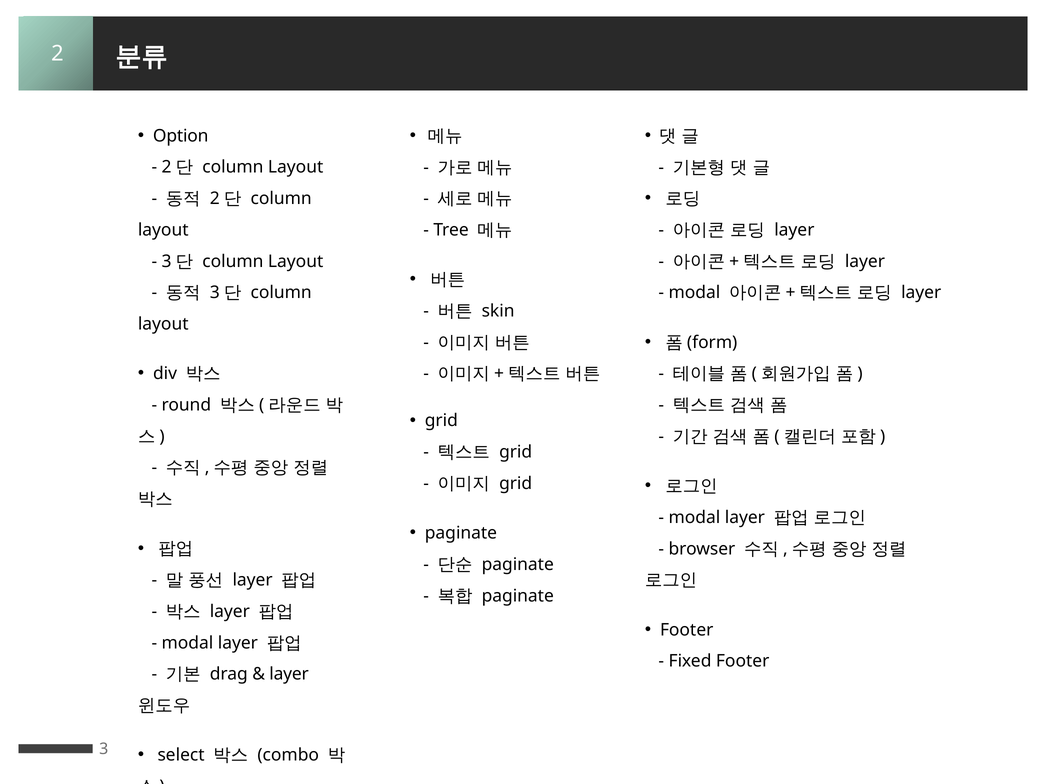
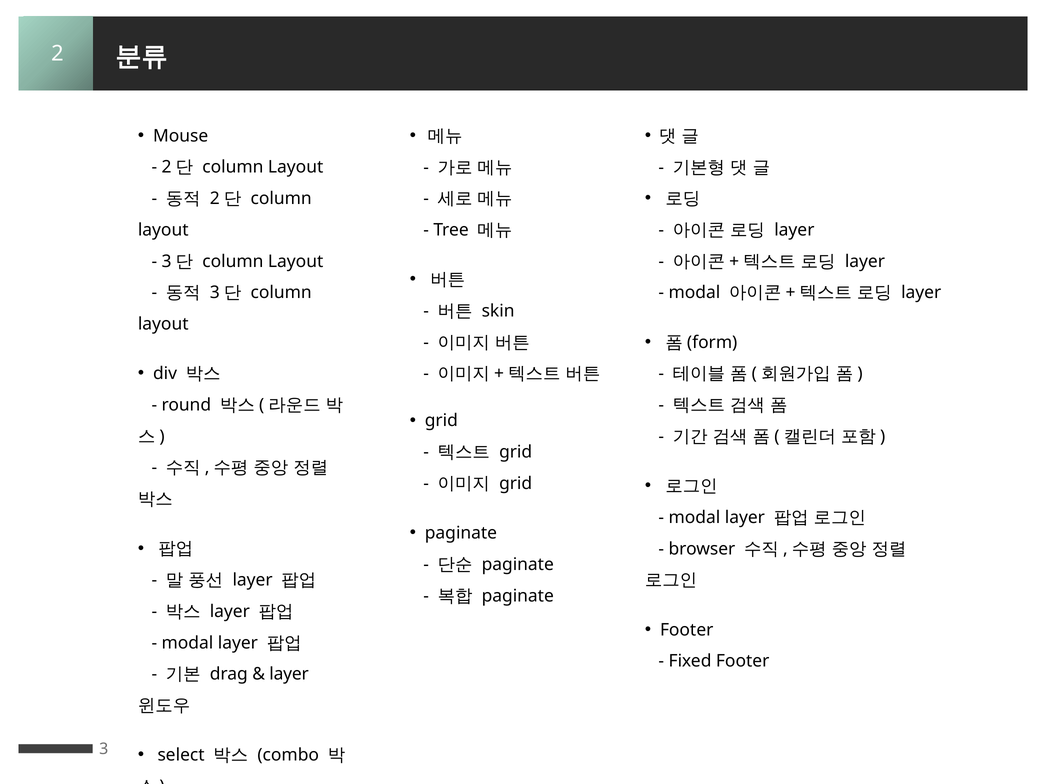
Option: Option -> Mouse
